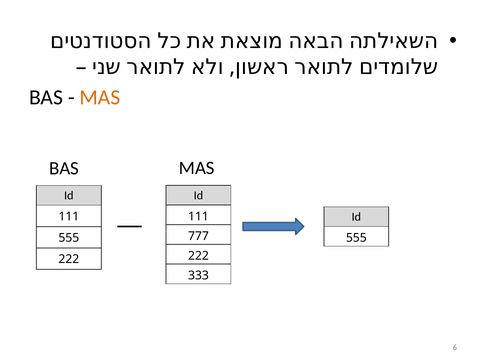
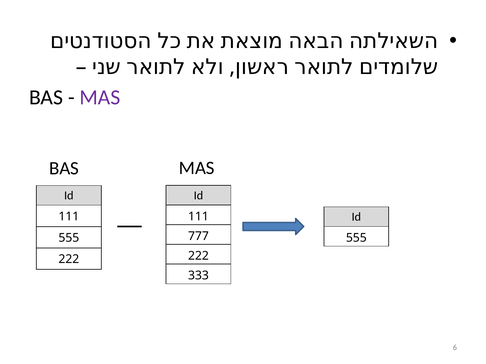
MAS at (100, 97) colour: orange -> purple
